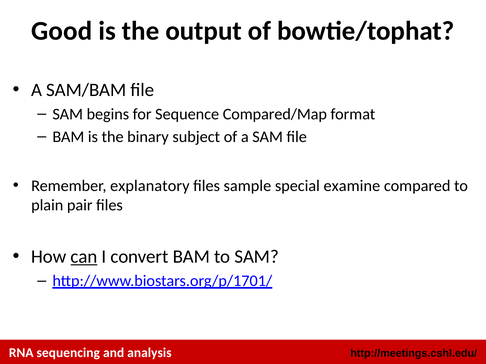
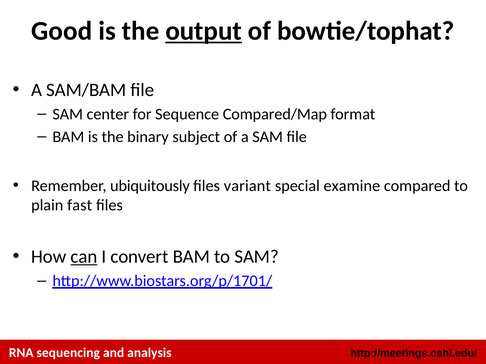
output underline: none -> present
begins: begins -> center
explanatory: explanatory -> ubiquitously
sample: sample -> variant
pair: pair -> fast
